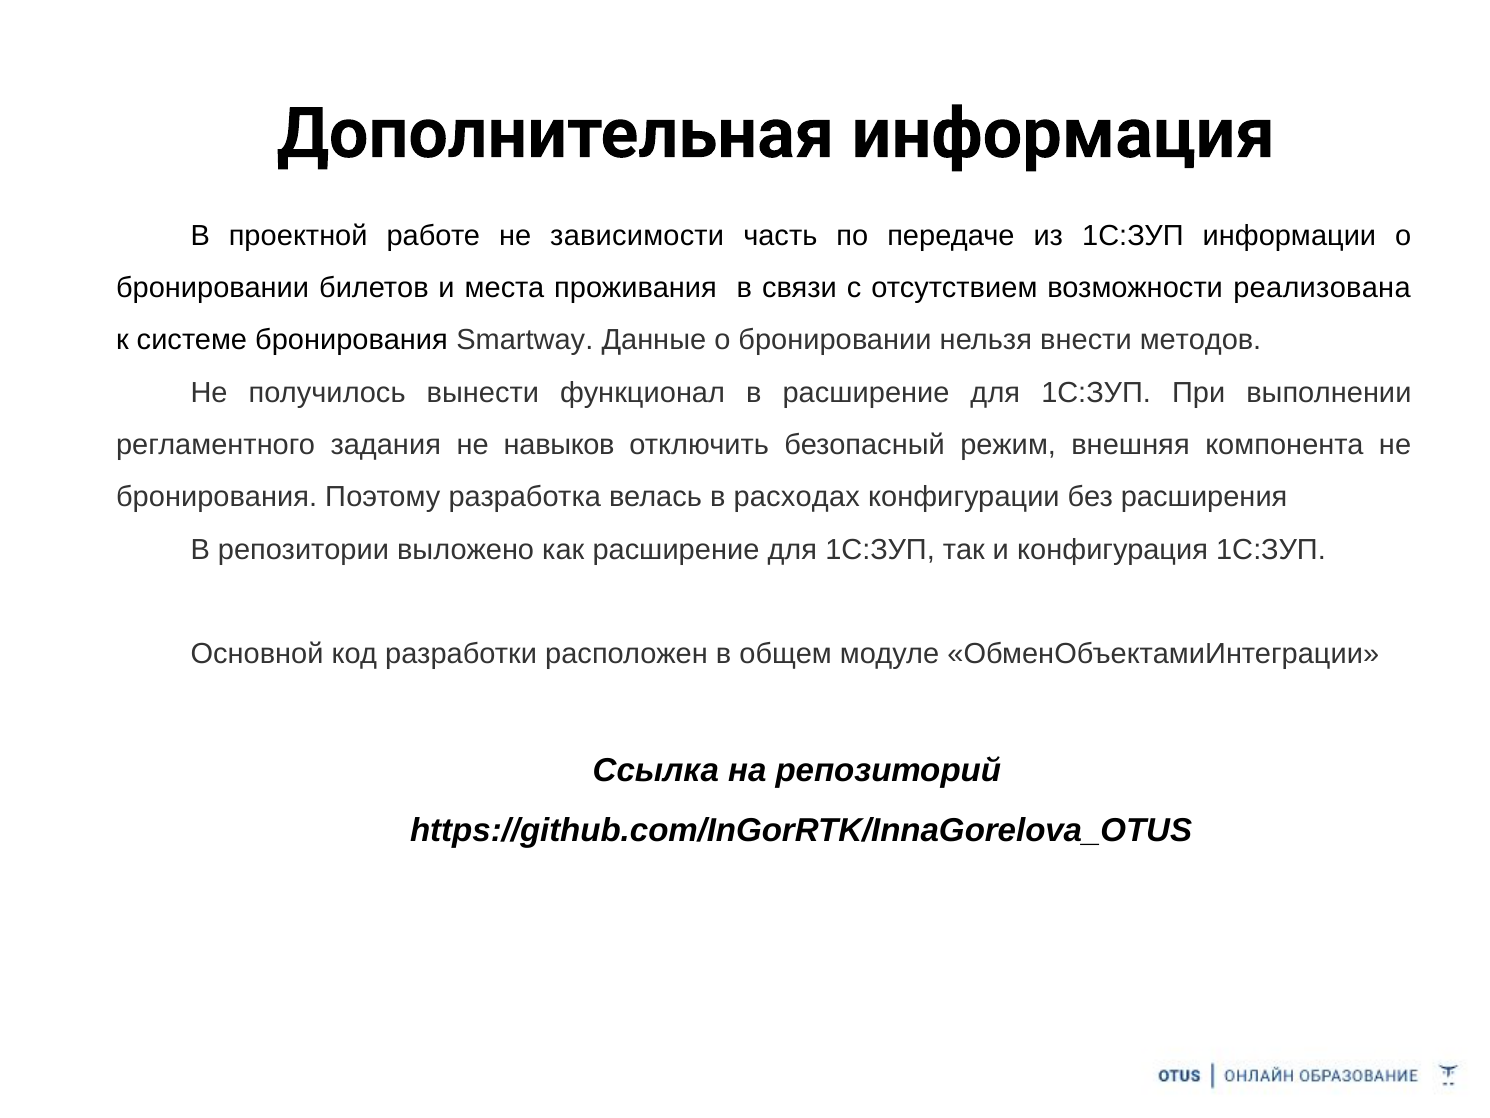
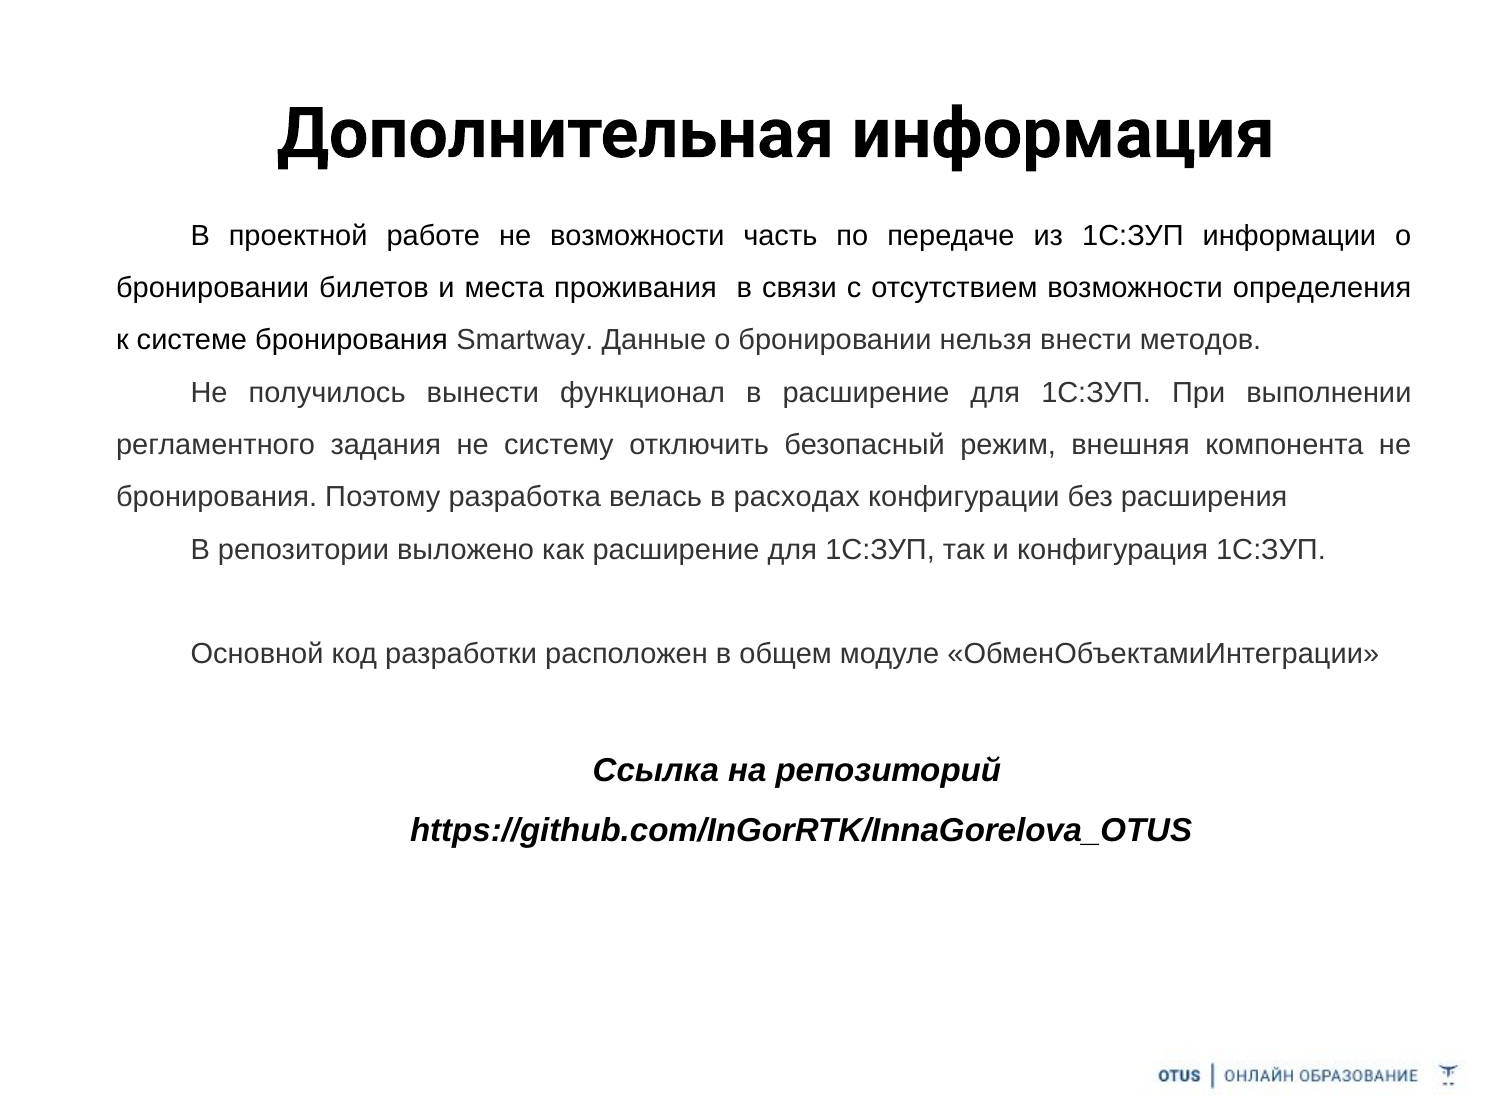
не зависимости: зависимости -> возможности
реализована: реализована -> определения
навыков: навыков -> систему
